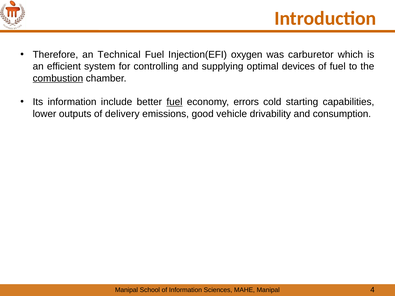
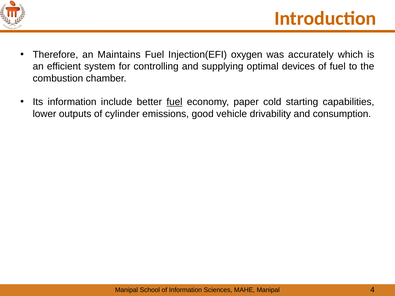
Technical: Technical -> Maintains
carburetor: carburetor -> accurately
combustion underline: present -> none
errors: errors -> paper
delivery: delivery -> cylinder
